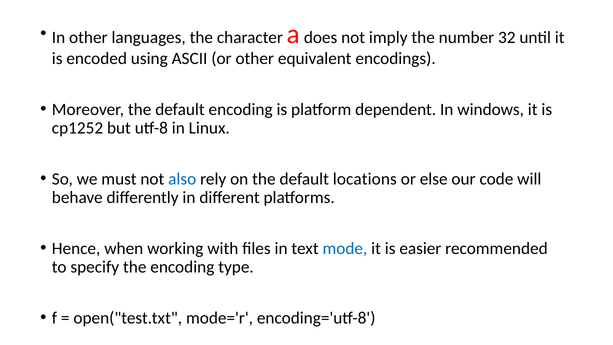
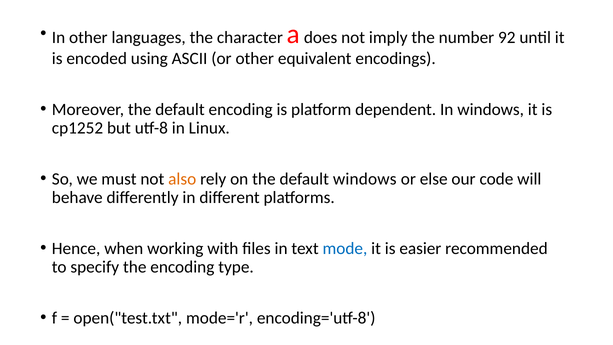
32: 32 -> 92
also colour: blue -> orange
default locations: locations -> windows
